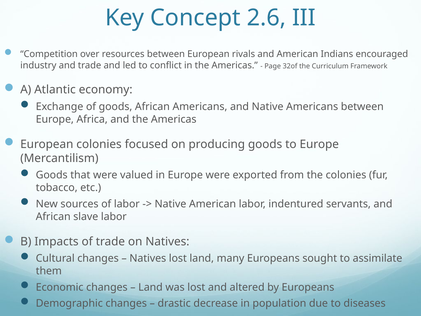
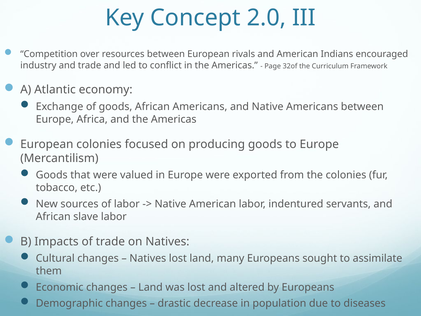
2.6: 2.6 -> 2.0
